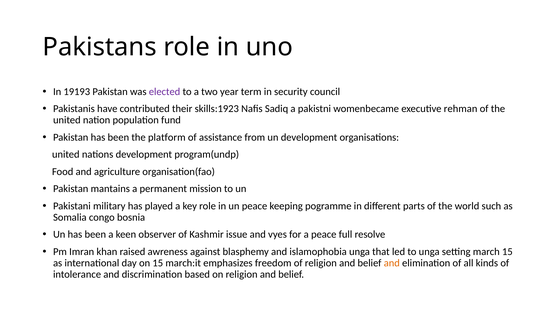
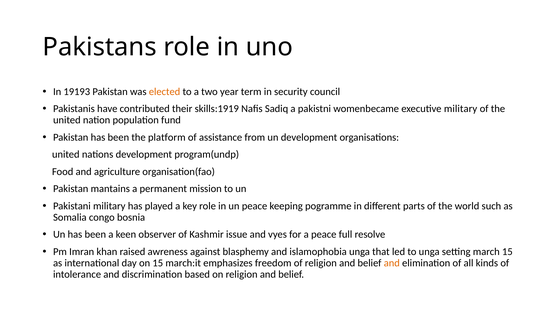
elected colour: purple -> orange
skills:1923: skills:1923 -> skills:1919
executive rehman: rehman -> military
